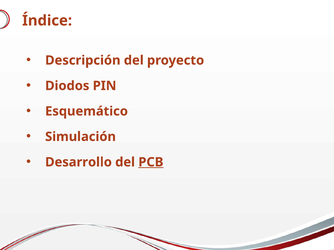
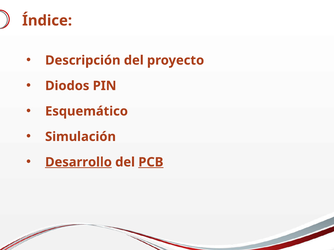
Desarrollo underline: none -> present
